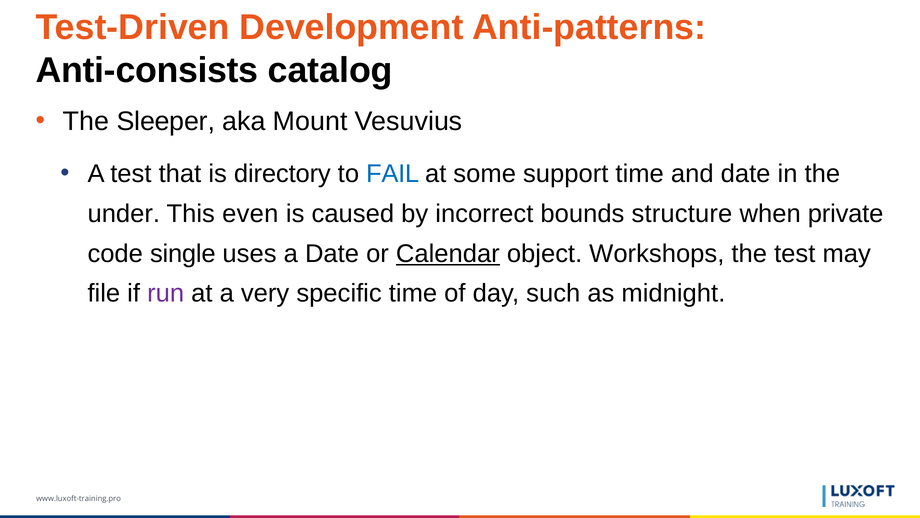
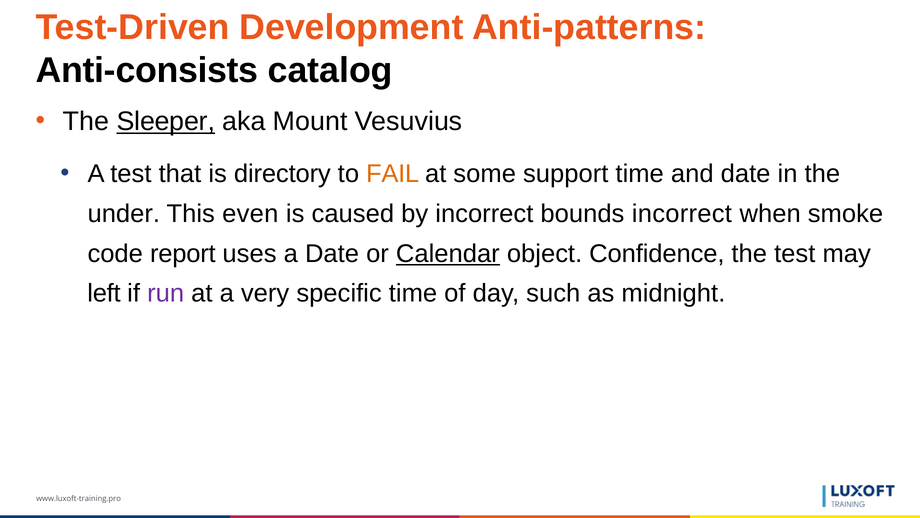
Sleeper underline: none -> present
FAIL colour: blue -> orange
bounds structure: structure -> incorrect
private: private -> smoke
single: single -> report
Workshops: Workshops -> Confidence
file: file -> left
